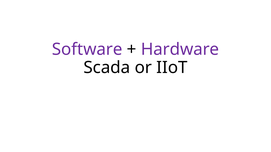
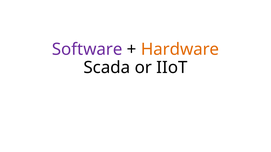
Hardware colour: purple -> orange
